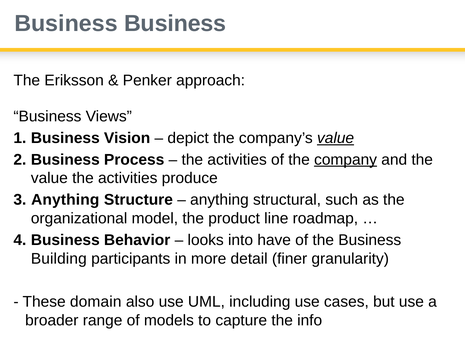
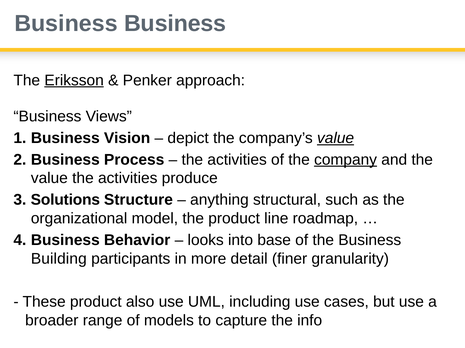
Eriksson underline: none -> present
Anything at (65, 200): Anything -> Solutions
have: have -> base
These domain: domain -> product
